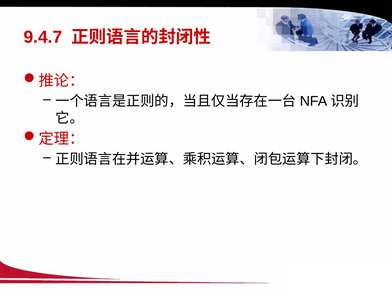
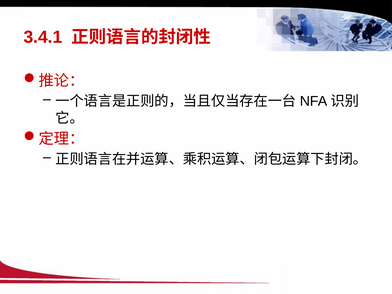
9.4.7: 9.4.7 -> 3.4.1
